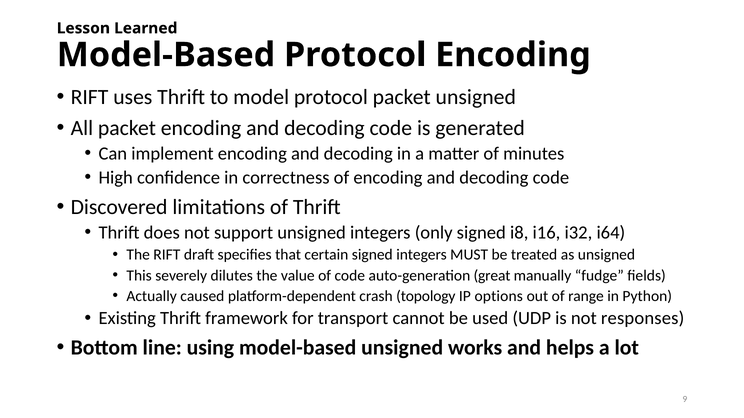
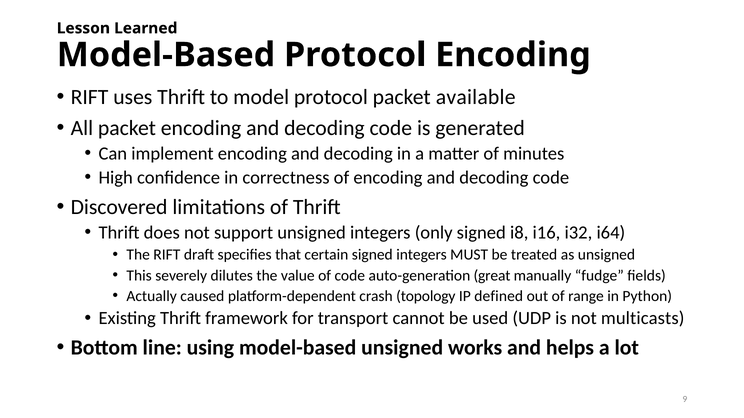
packet unsigned: unsigned -> available
options: options -> defined
responses: responses -> multicasts
